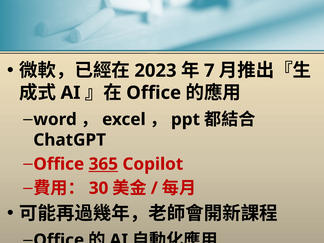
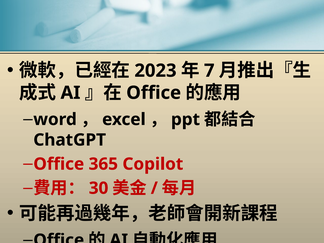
365 underline: present -> none
